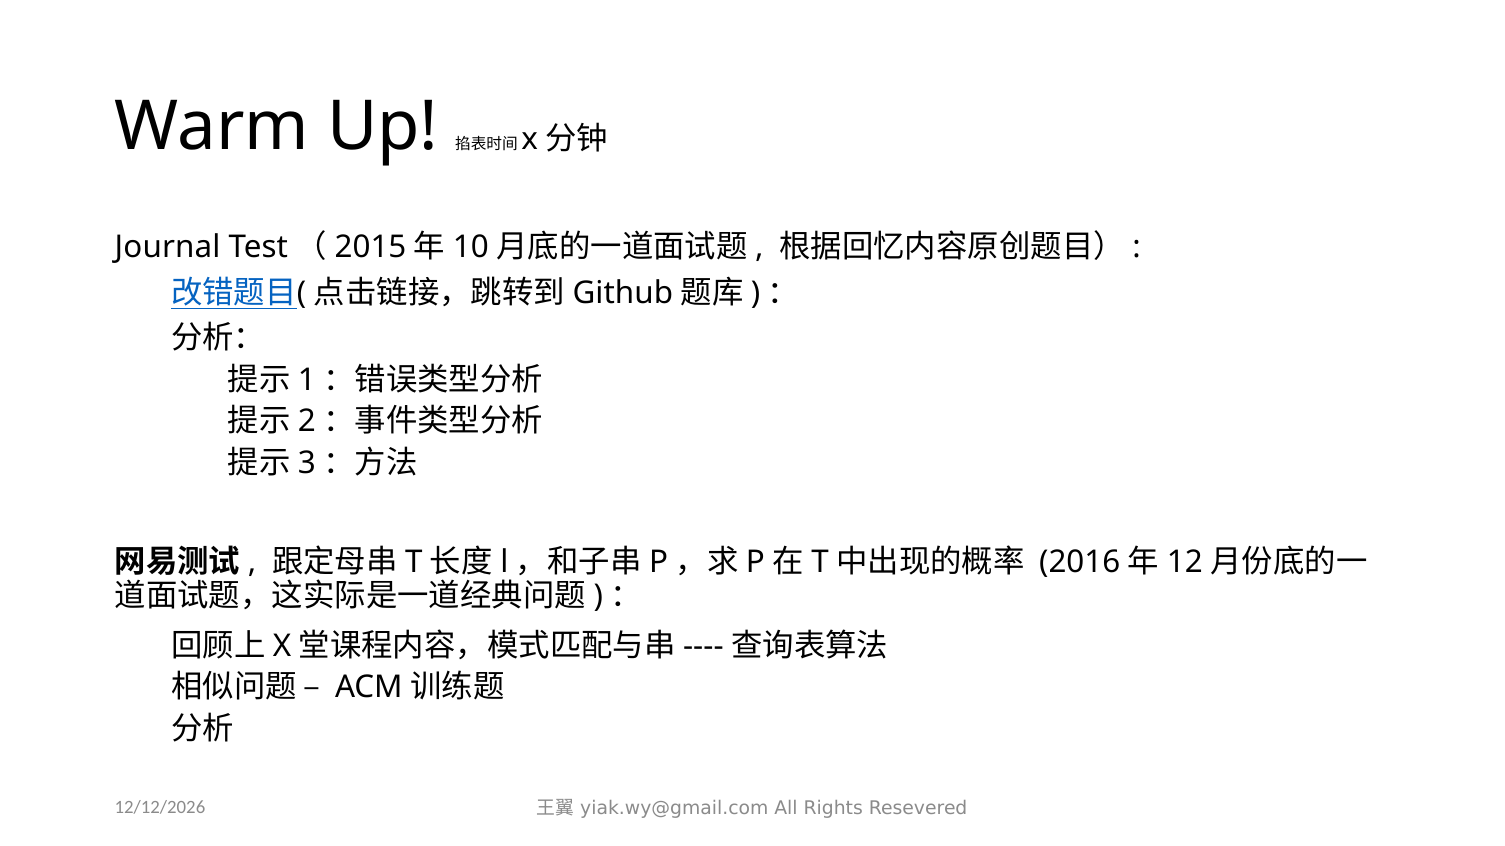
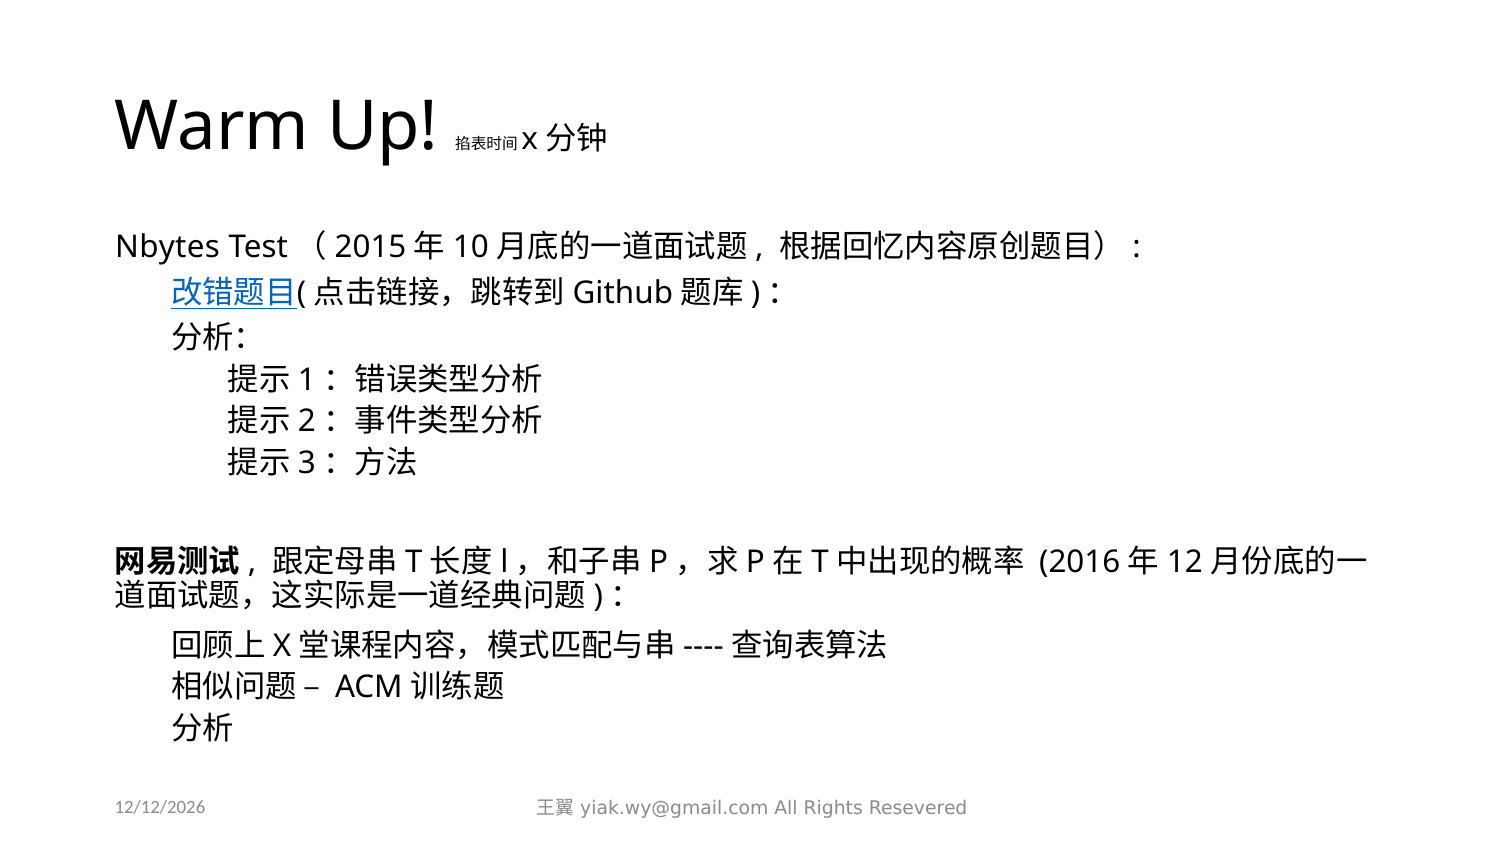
Journal: Journal -> Nbytes
